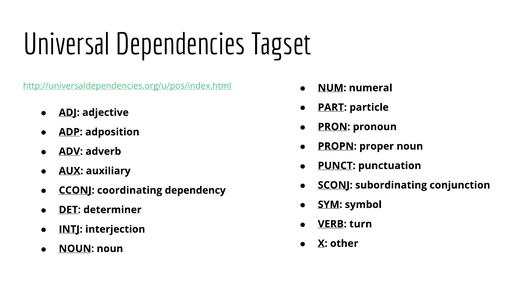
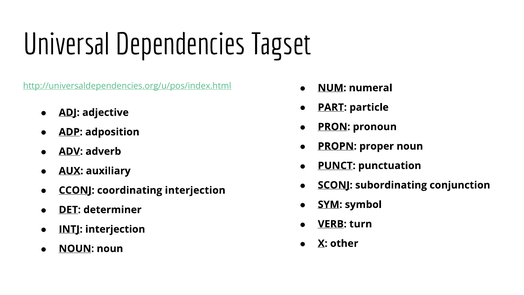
coordinating dependency: dependency -> interjection
